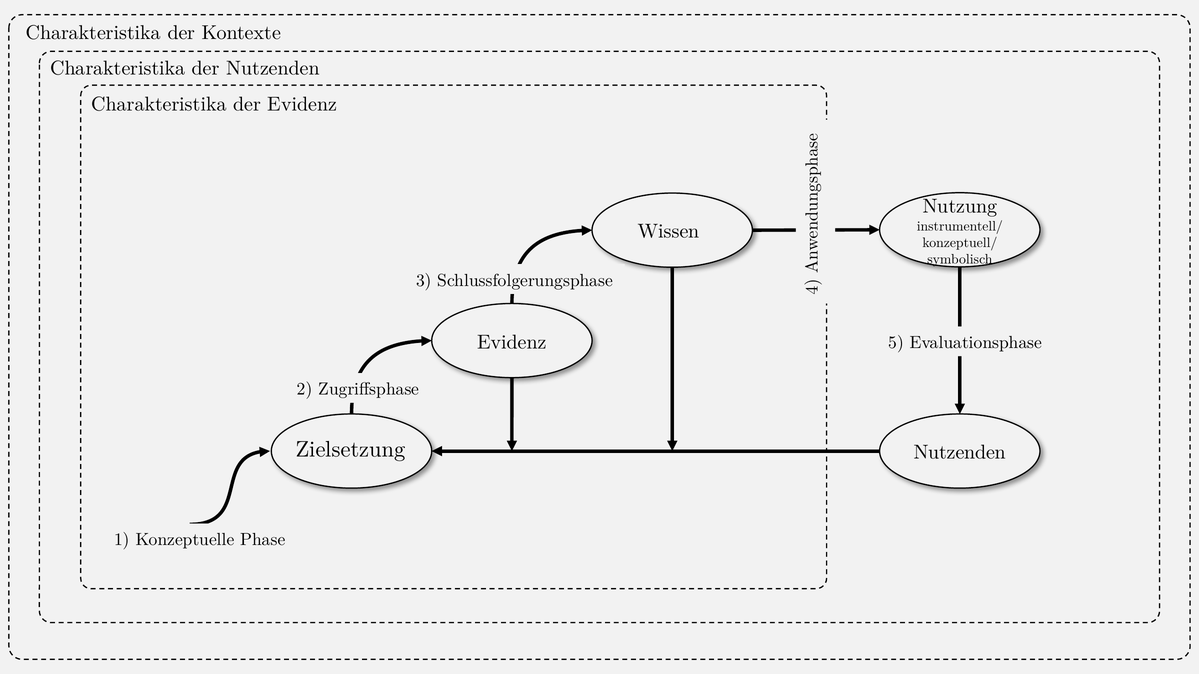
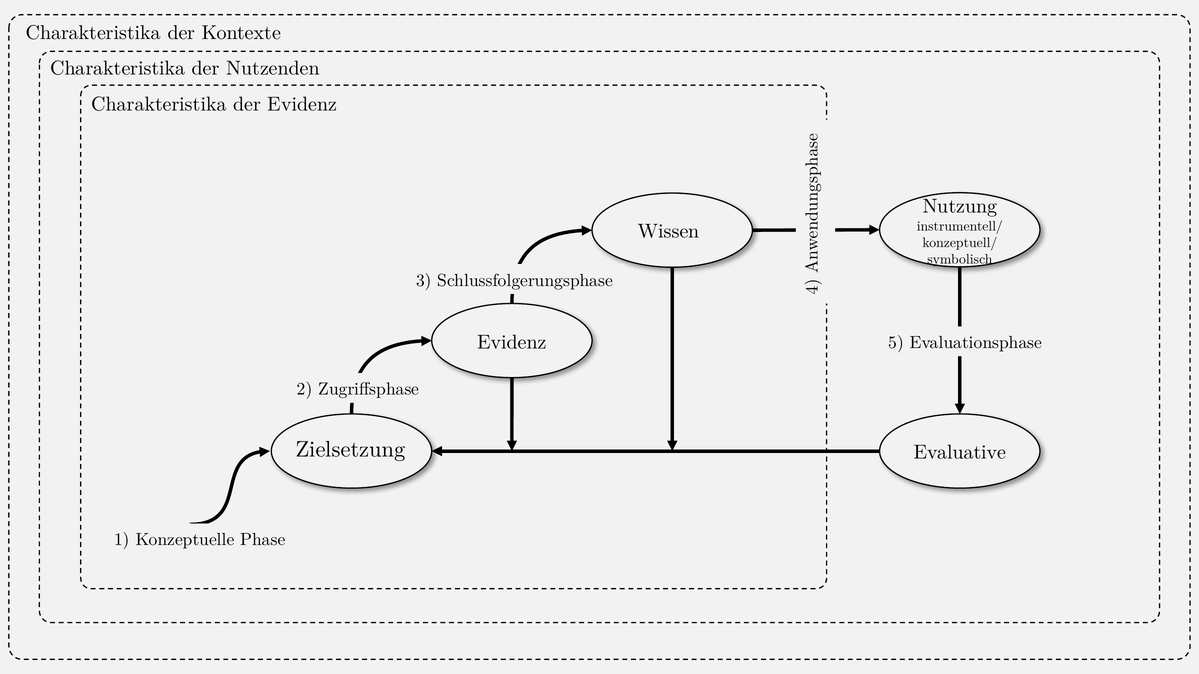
Nutzenden at (960, 453): Nutzenden -> Evaluative
